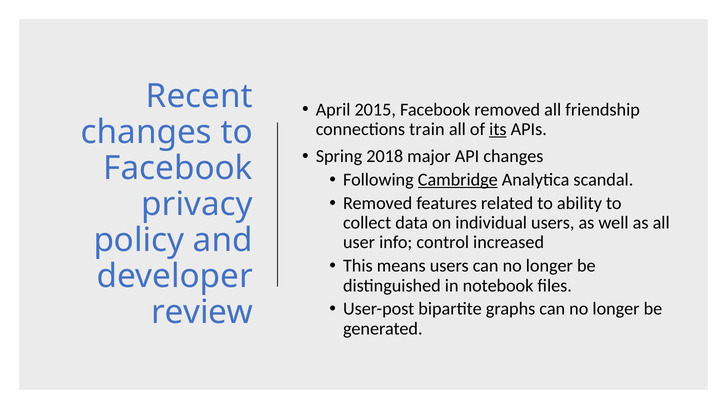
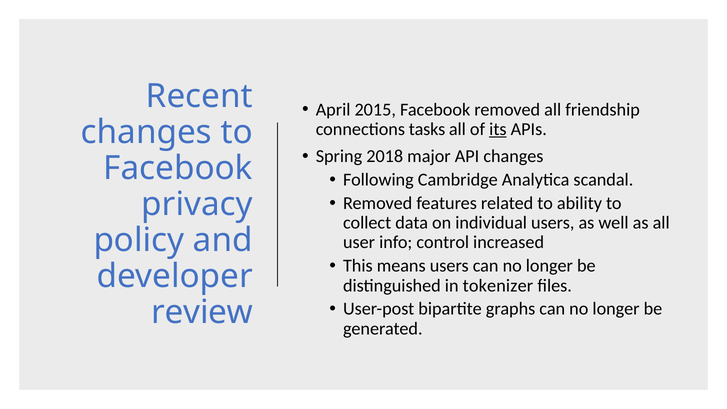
train: train -> tasks
Cambridge underline: present -> none
notebook: notebook -> tokenizer
